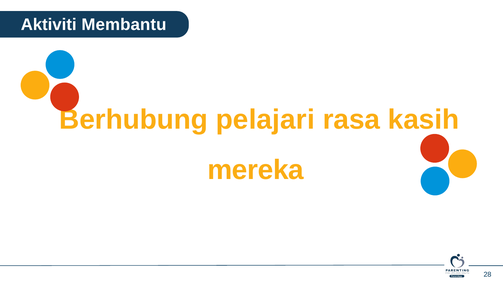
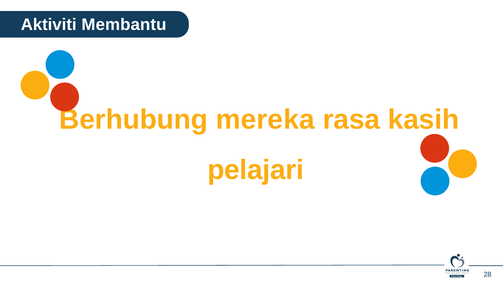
pelajari: pelajari -> mereka
mereka: mereka -> pelajari
